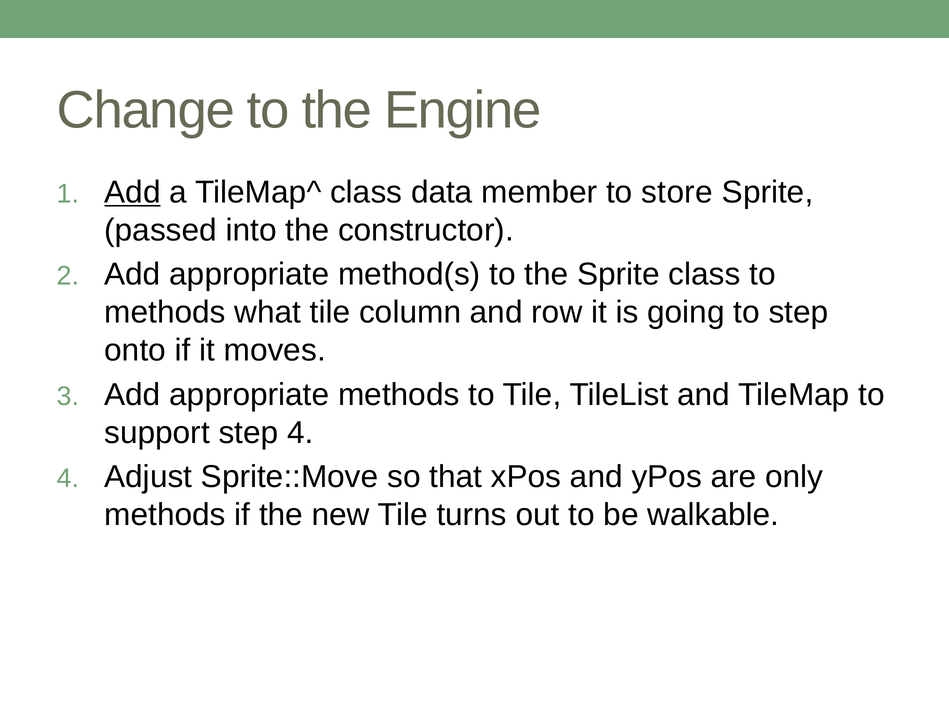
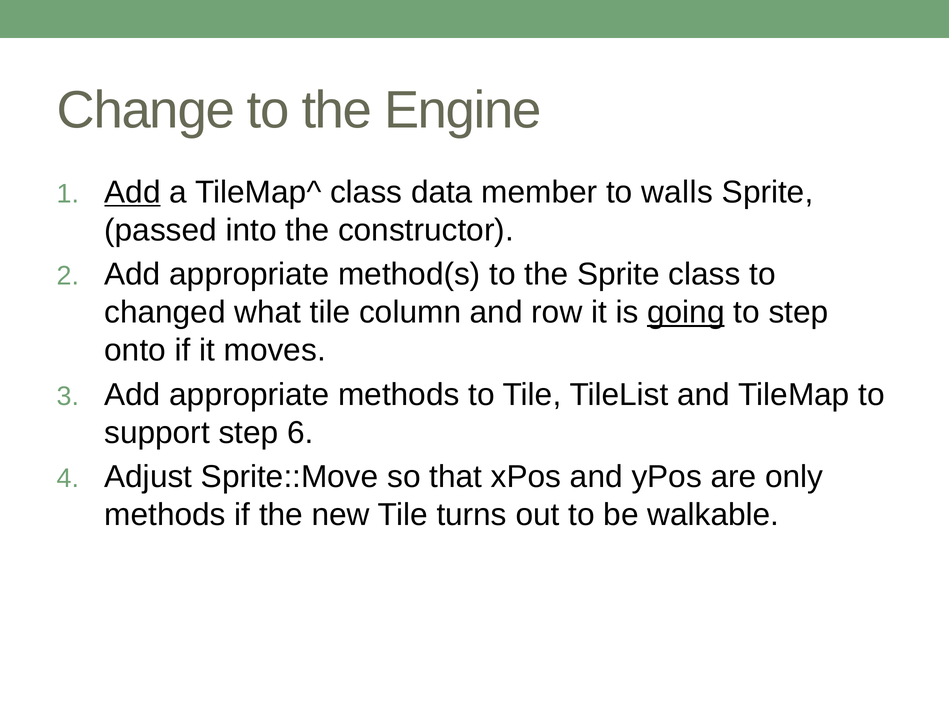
store: store -> walls
methods at (165, 312): methods -> changed
going underline: none -> present
step 4: 4 -> 6
